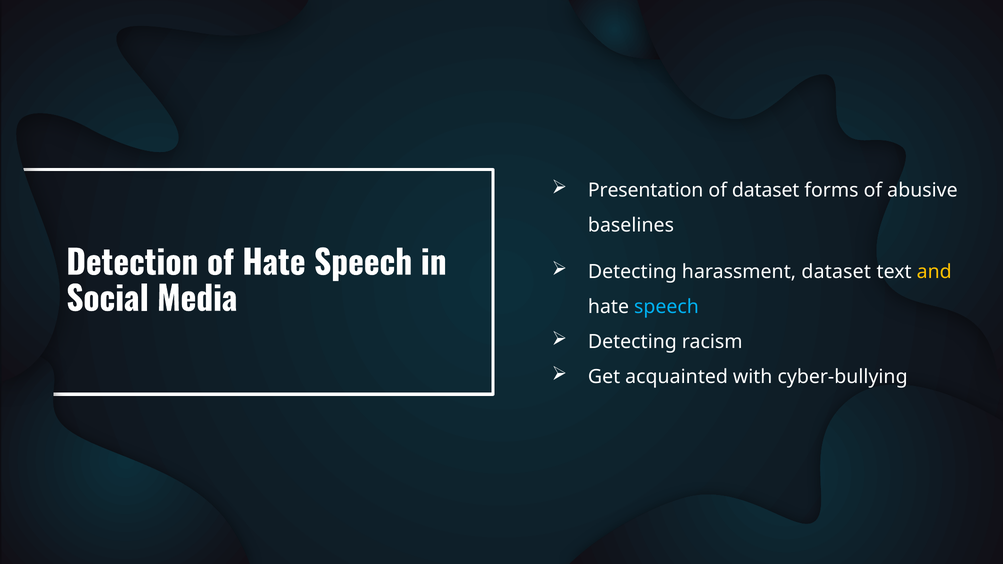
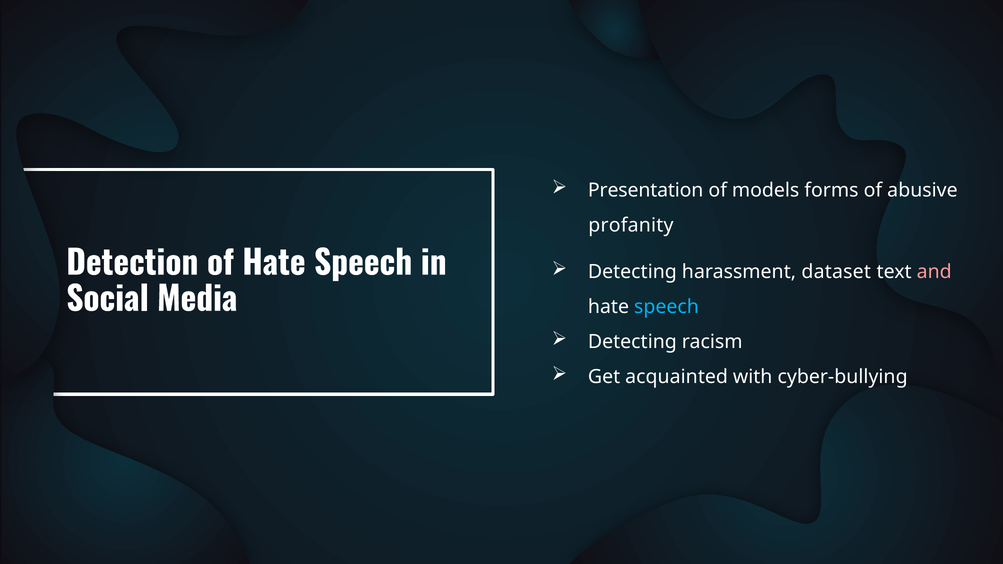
of dataset: dataset -> models
baselines: baselines -> profanity
and colour: yellow -> pink
